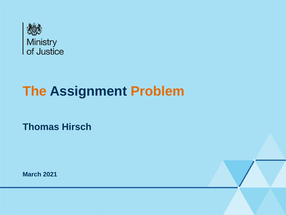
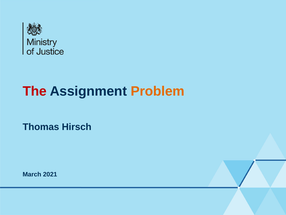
The colour: orange -> red
